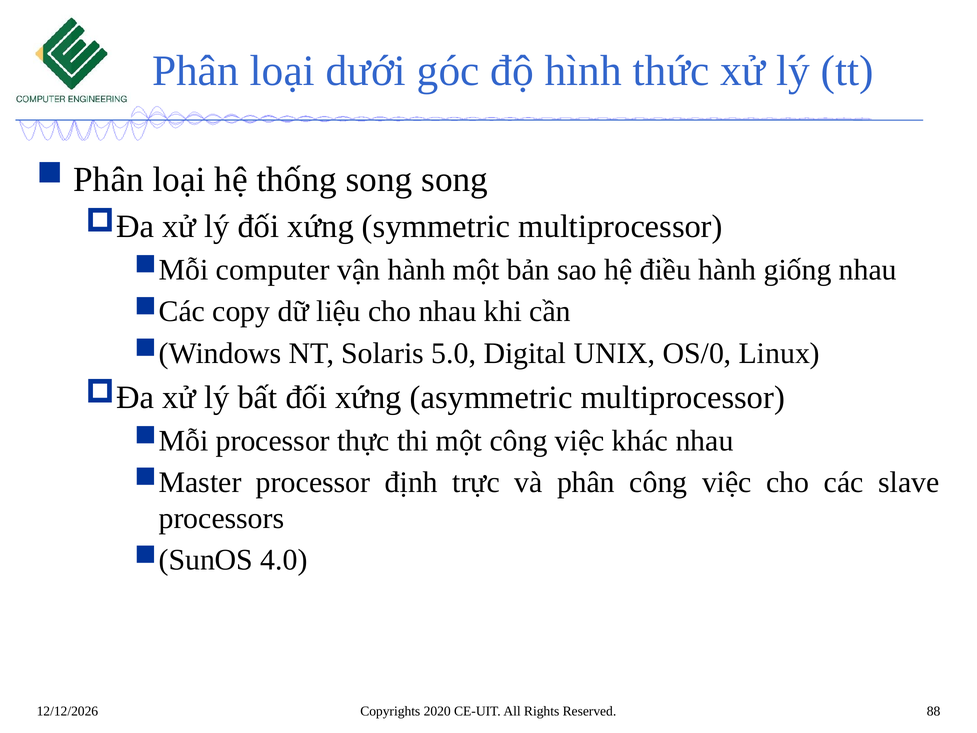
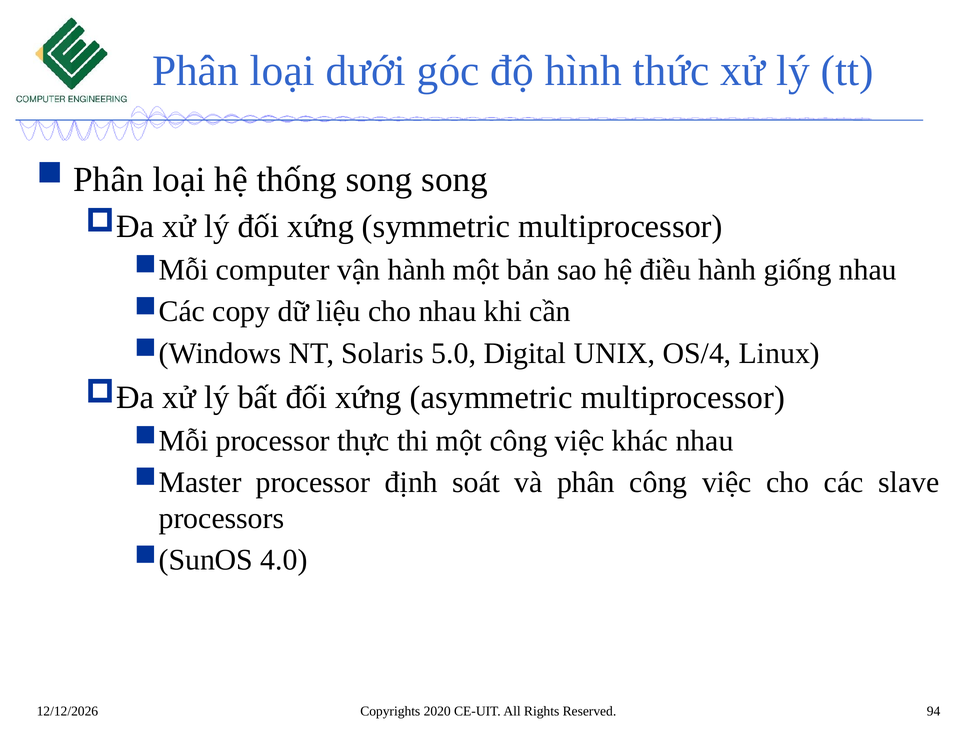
OS/0: OS/0 -> OS/4
trực: trực -> soát
88: 88 -> 94
